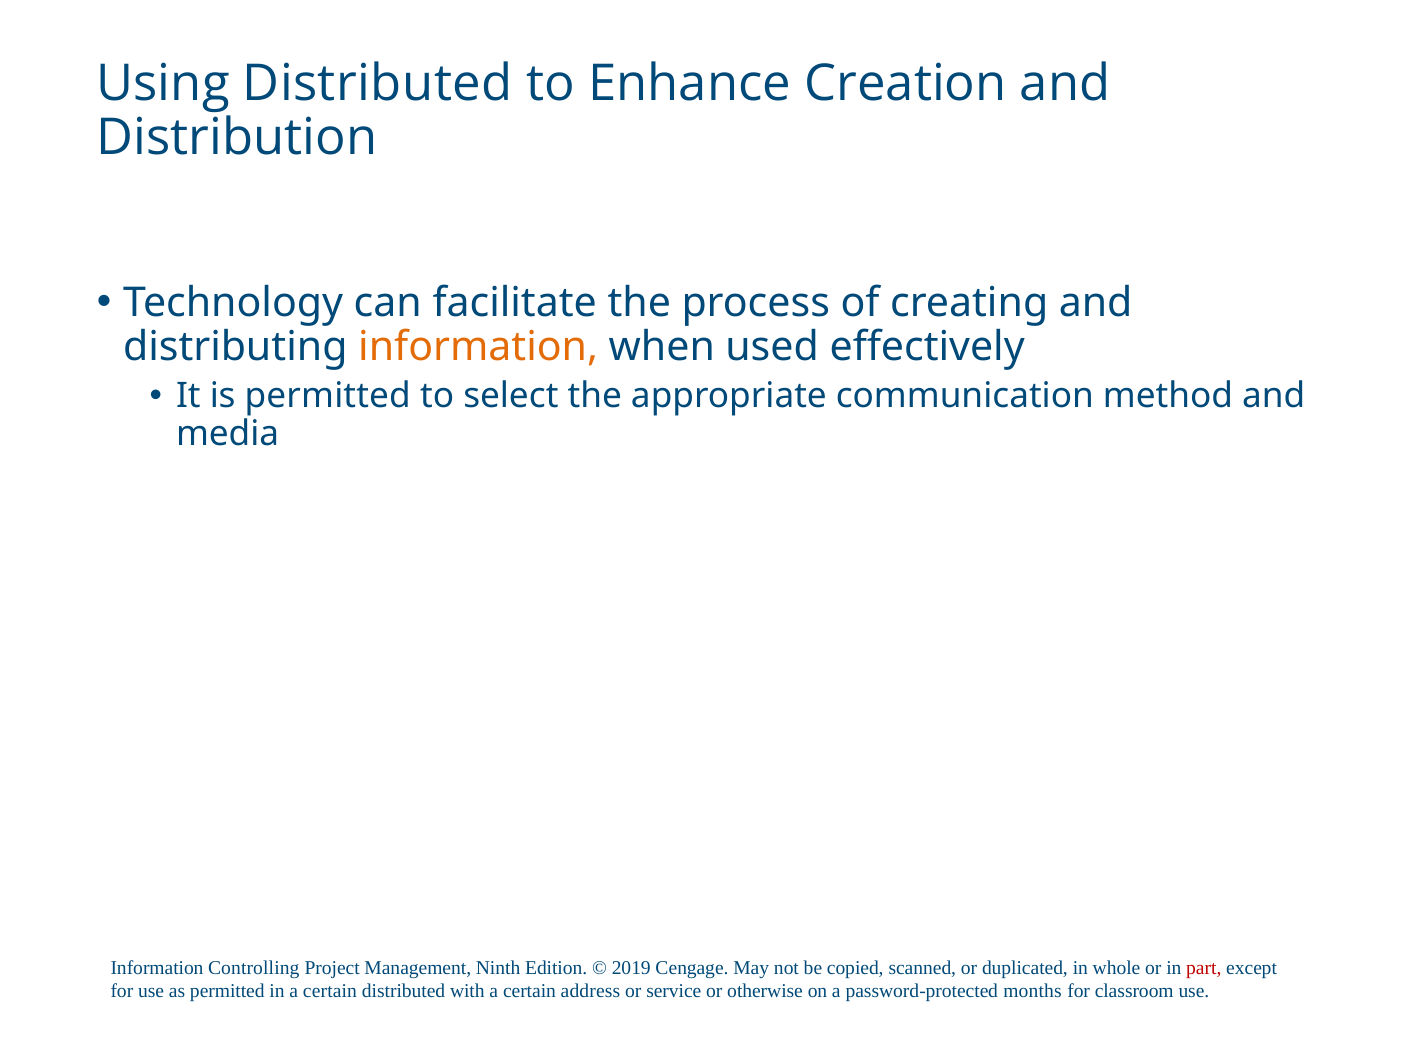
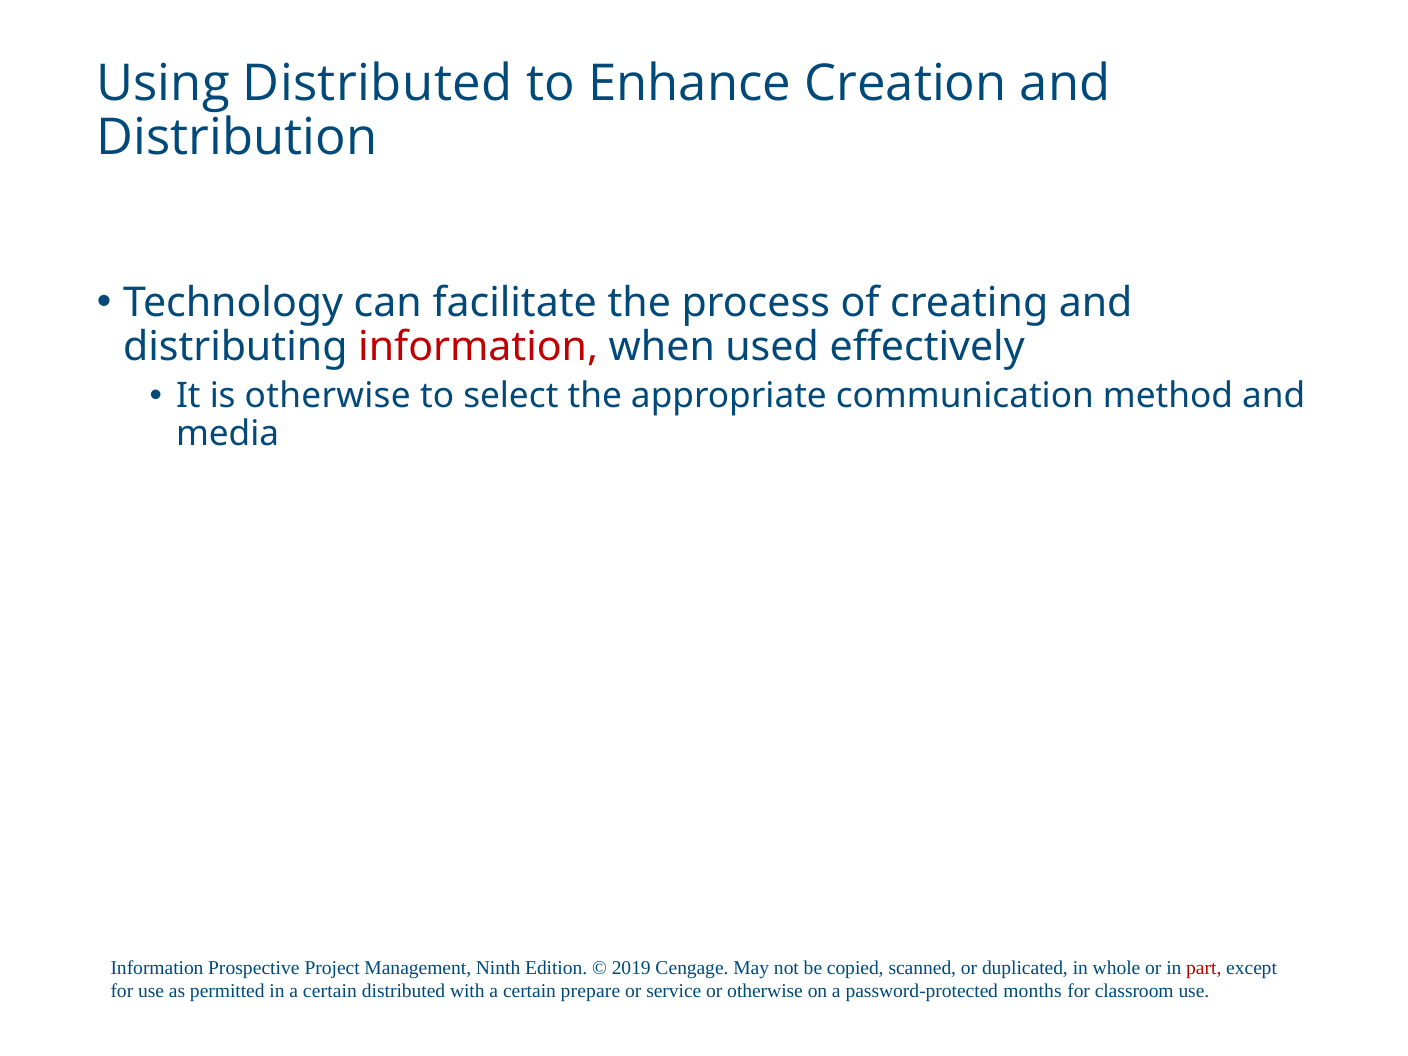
information at (478, 347) colour: orange -> red
is permitted: permitted -> otherwise
Controlling: Controlling -> Prospective
address: address -> prepare
